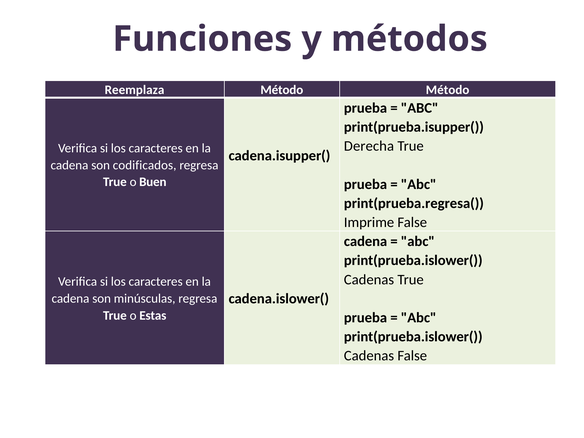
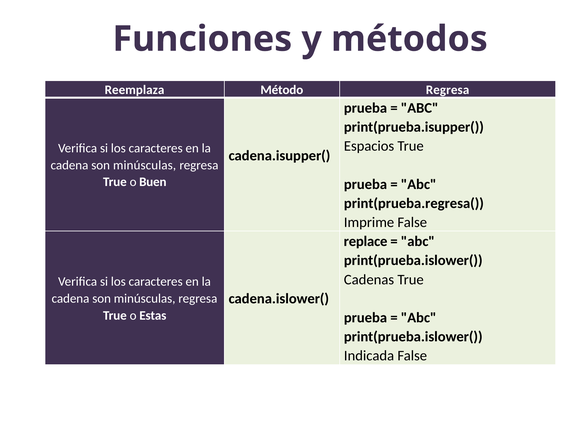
Método Método: Método -> Regresa
Derecha: Derecha -> Espacios
codificados at (145, 165): codificados -> minúsculas
cadena at (366, 241): cadena -> replace
Cadenas at (369, 356): Cadenas -> Indicada
